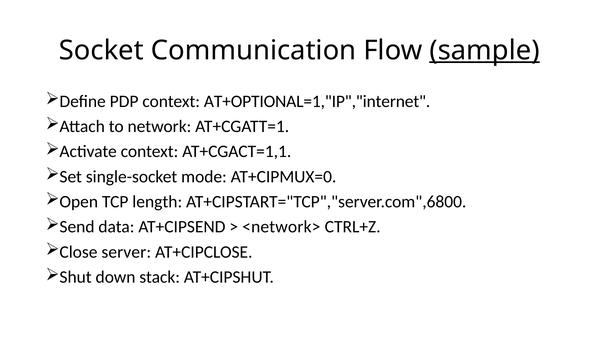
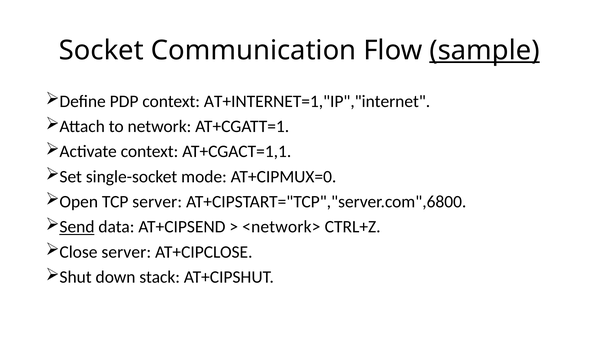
AT+OPTIONAL=1,"IP","internet: AT+OPTIONAL=1,"IP","internet -> AT+INTERNET=1,"IP","internet
TCP length: length -> server
Send underline: none -> present
